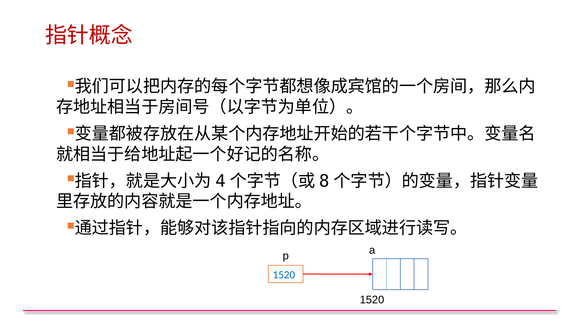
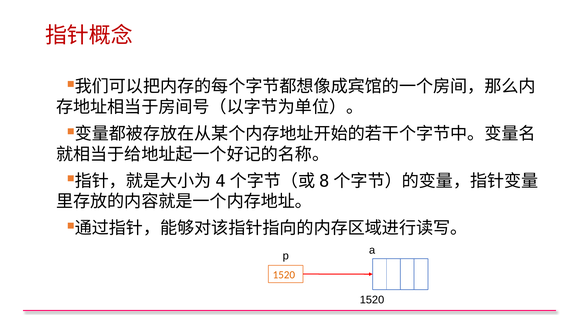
1520 at (284, 274) colour: blue -> orange
